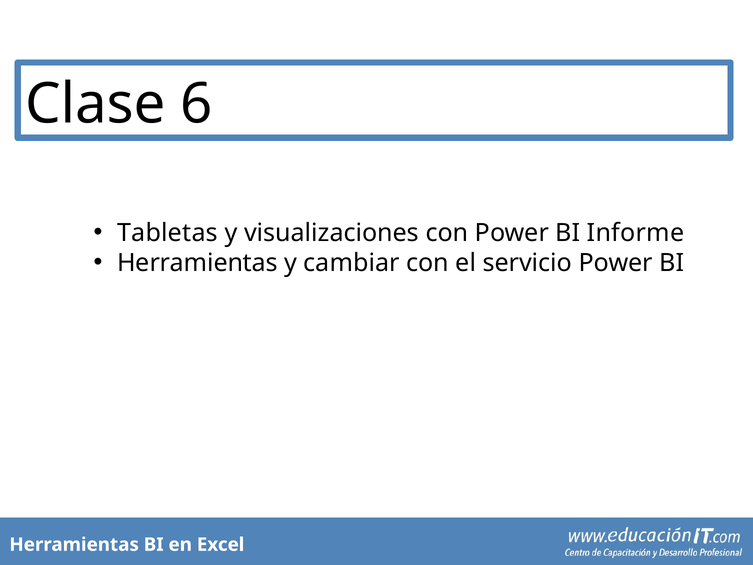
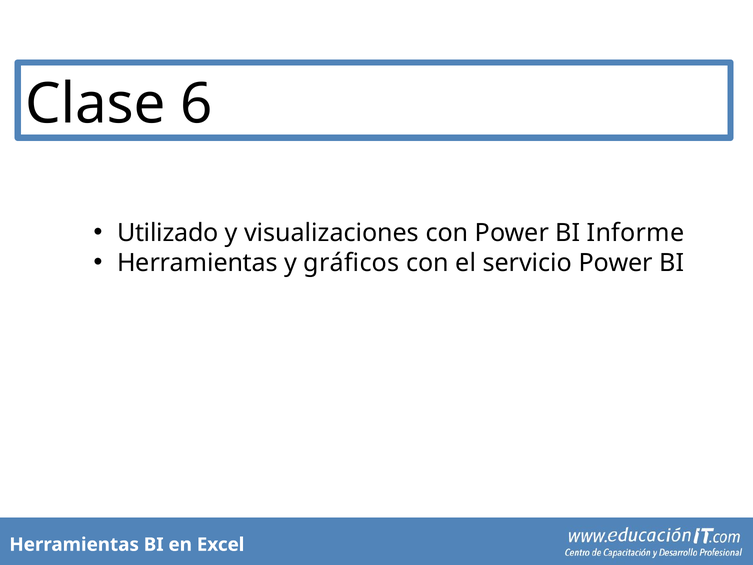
Tabletas: Tabletas -> Utilizado
cambiar: cambiar -> gráficos
